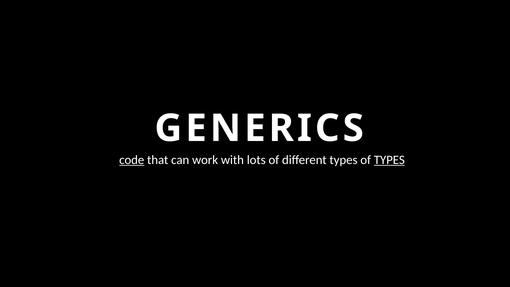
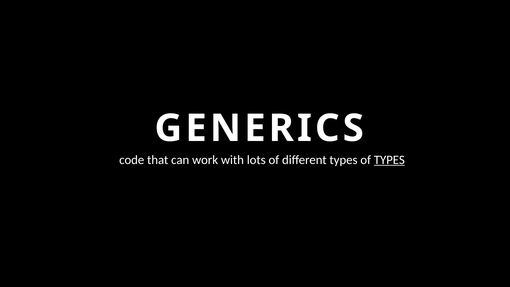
code underline: present -> none
